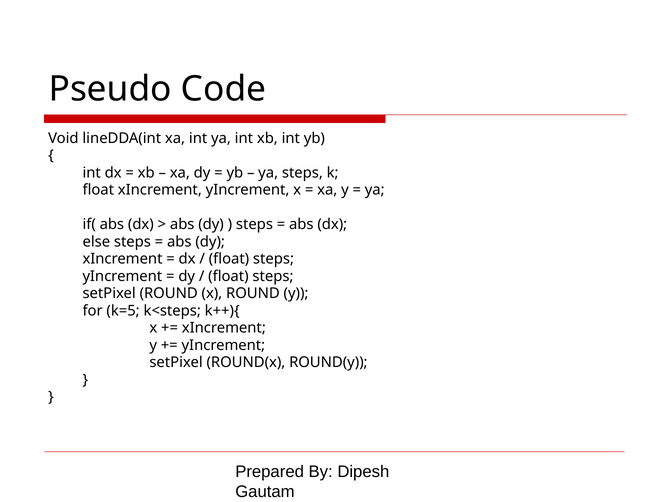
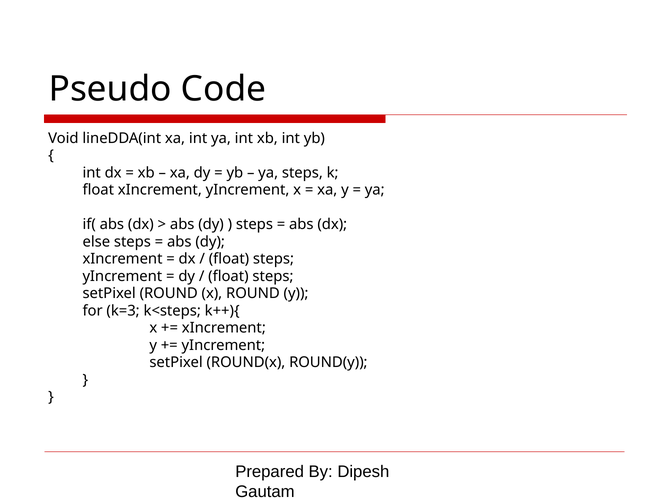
k=5: k=5 -> k=3
